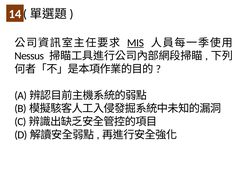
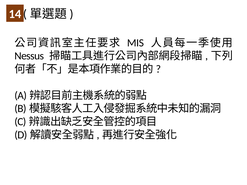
MIS underline: present -> none
